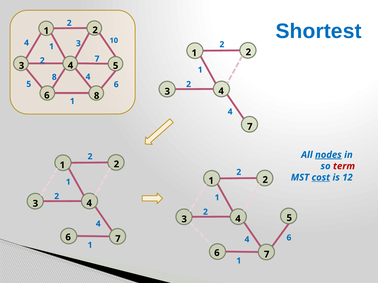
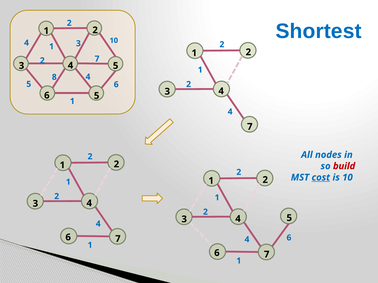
6 8: 8 -> 5
nodes underline: present -> none
term: term -> build
is 12: 12 -> 10
